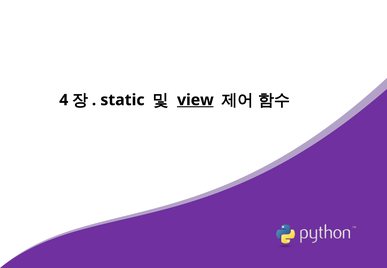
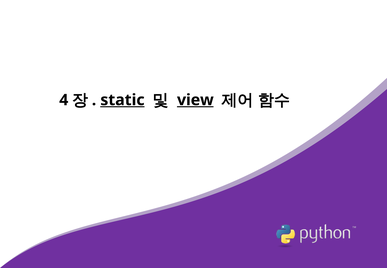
static underline: none -> present
